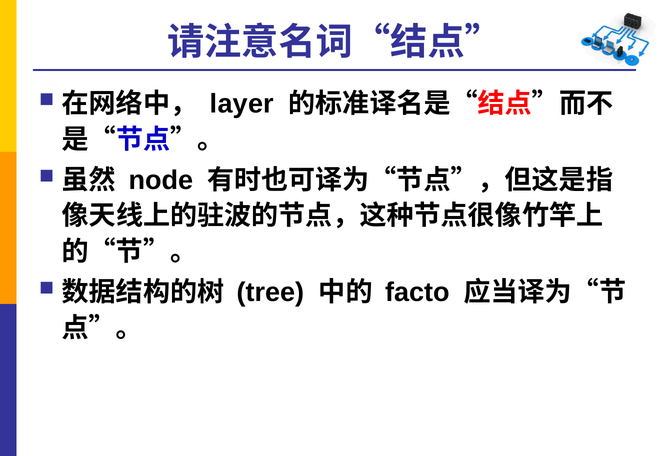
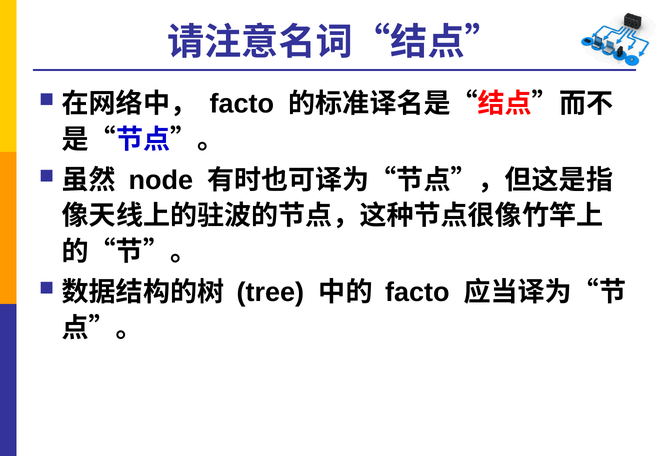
layer at (242, 104): layer -> facto
